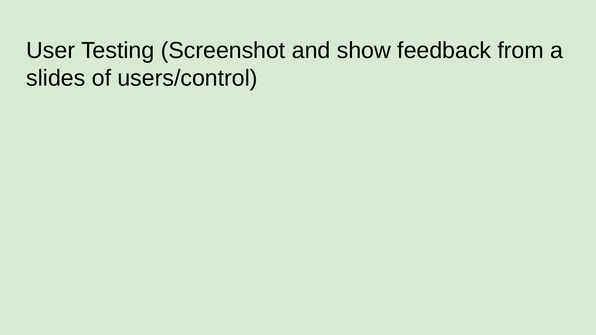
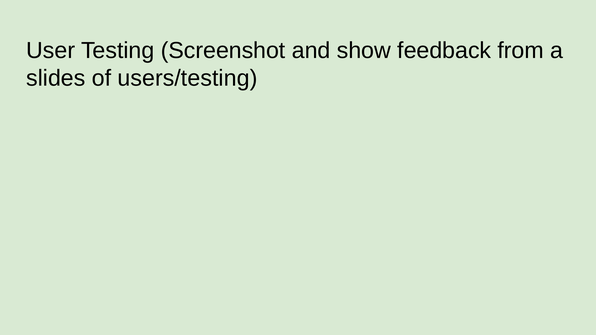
users/control: users/control -> users/testing
